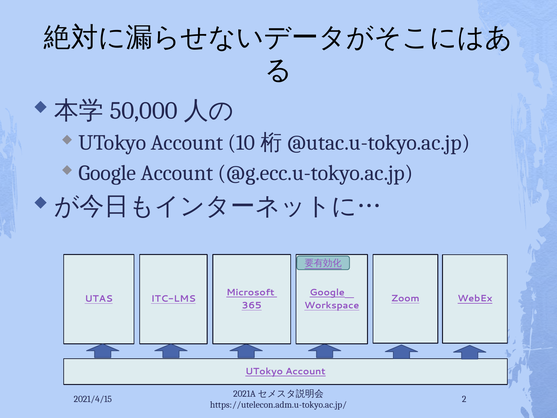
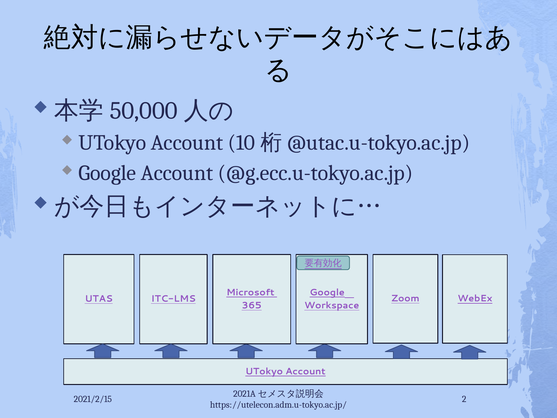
2021/4/15: 2021/4/15 -> 2021/2/15
